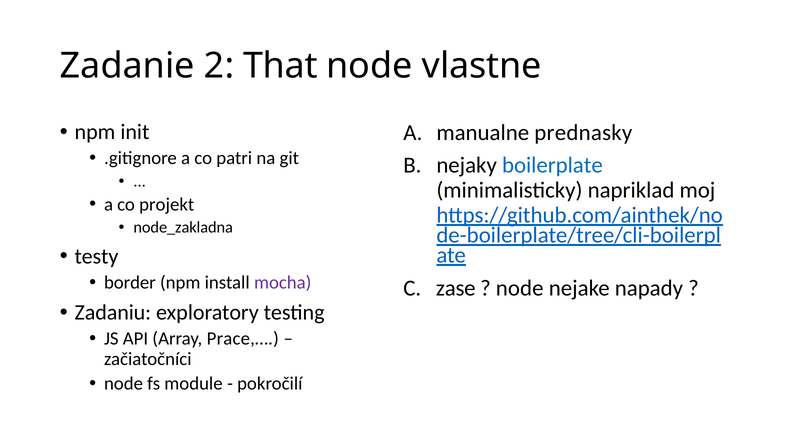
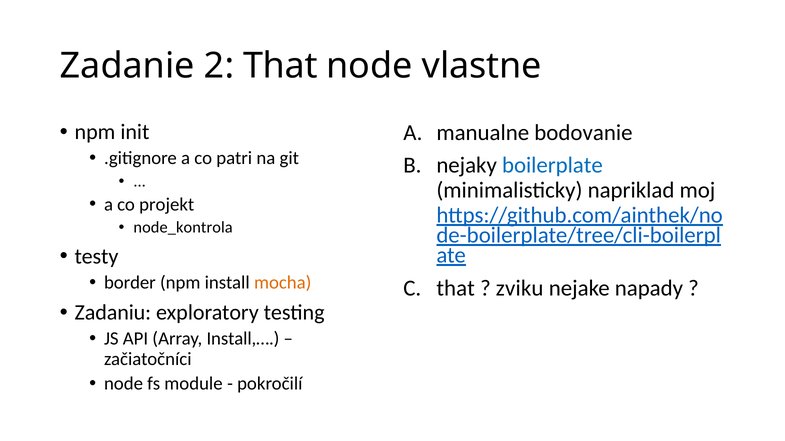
prednasky: prednasky -> bodovanie
node_zakladna: node_zakladna -> node_kontrola
mocha colour: purple -> orange
zase at (456, 289): zase -> that
node at (520, 289): node -> zviku
Prace,…: Prace,… -> Install,…
